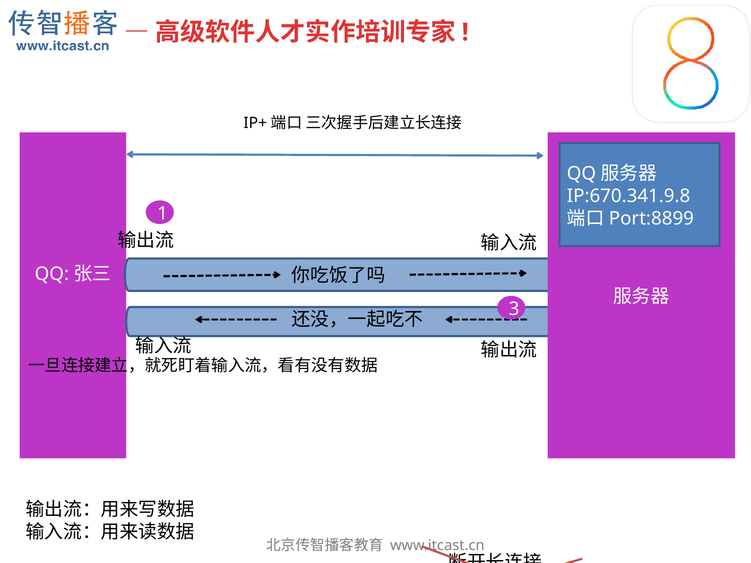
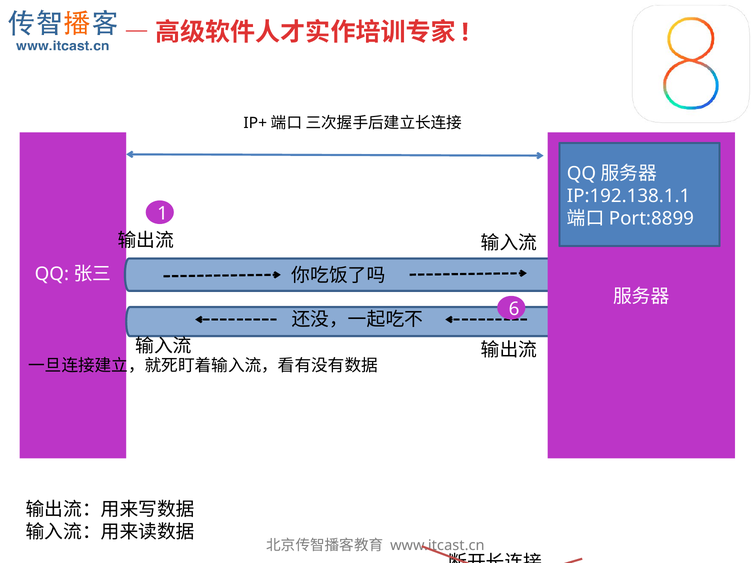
IP:670.341.9.8: IP:670.341.9.8 -> IP:192.138.1.1
3: 3 -> 6
